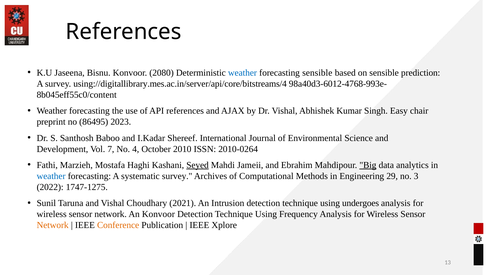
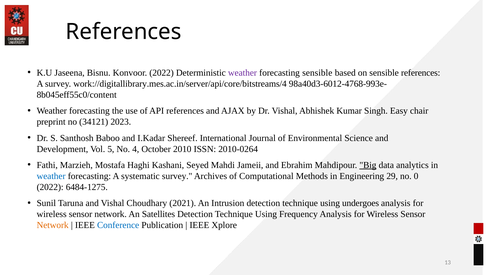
Konvoor 2080: 2080 -> 2022
weather at (242, 73) colour: blue -> purple
sensible prediction: prediction -> references
using://digitallibrary.mes.ac.in/server/api/core/bitstreams/4: using://digitallibrary.mes.ac.in/server/api/core/bitstreams/4 -> work://digitallibrary.mes.ac.in/server/api/core/bitstreams/4
86495: 86495 -> 34121
7: 7 -> 5
Seyed underline: present -> none
3: 3 -> 0
1747-1275: 1747-1275 -> 6484-1275
An Konvoor: Konvoor -> Satellites
Conference colour: orange -> blue
